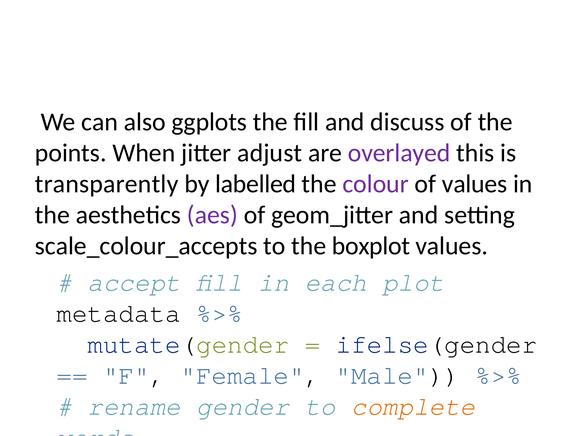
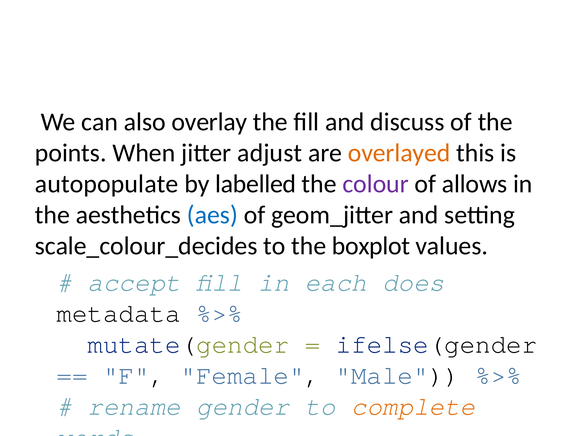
ggplots: ggplots -> overlay
overlayed colour: purple -> orange
transparently: transparently -> autopopulate
of values: values -> allows
aes colour: purple -> blue
scale_colour_accepts: scale_colour_accepts -> scale_colour_decides
plot: plot -> does
